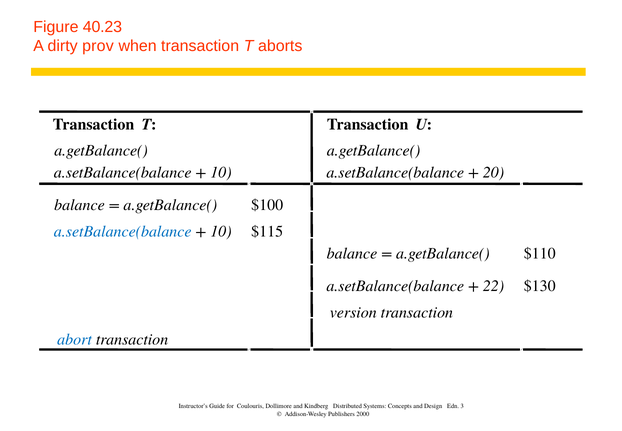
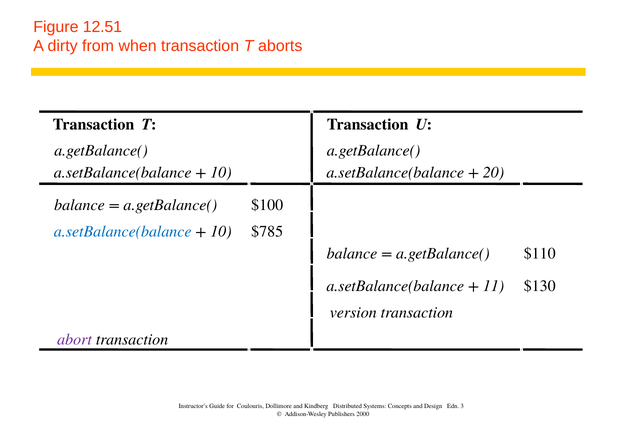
40.23: 40.23 -> 12.51
prov: prov -> from
$115: $115 -> $785
22: 22 -> 11
abort colour: blue -> purple
